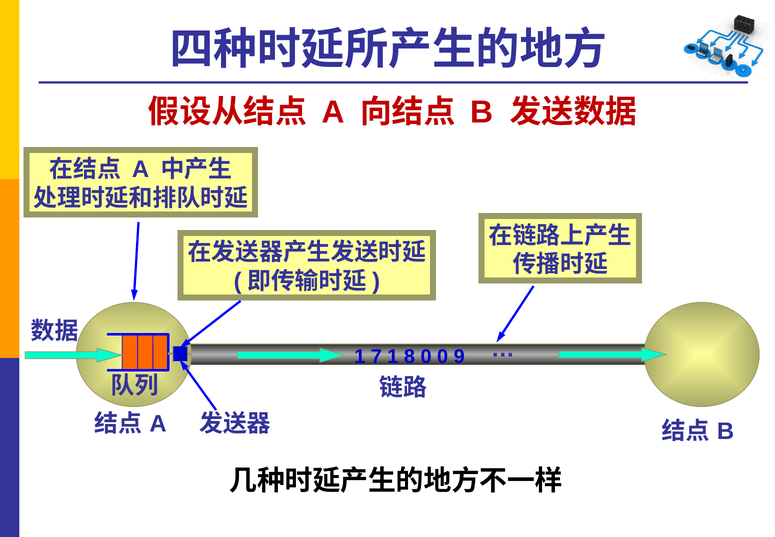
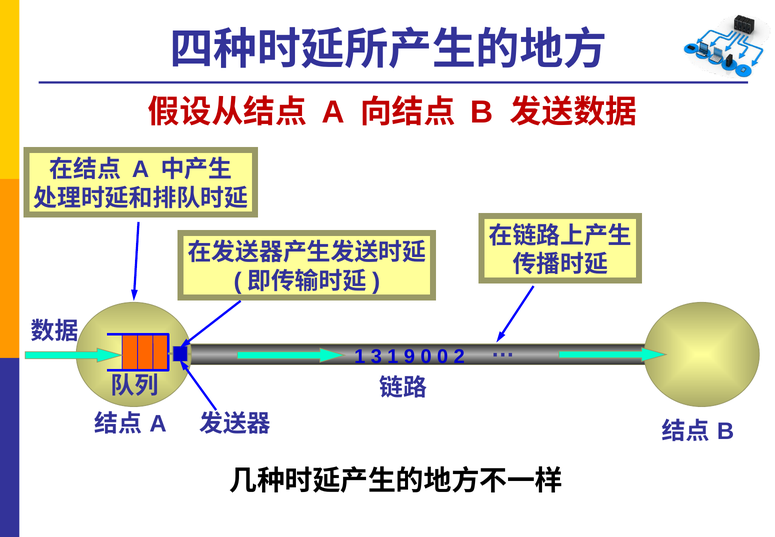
7: 7 -> 3
8: 8 -> 9
9: 9 -> 2
